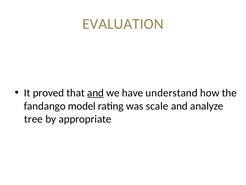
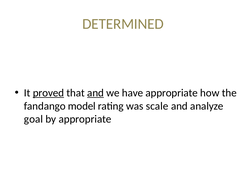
EVALUATION: EVALUATION -> DETERMINED
proved underline: none -> present
have understand: understand -> appropriate
tree: tree -> goal
